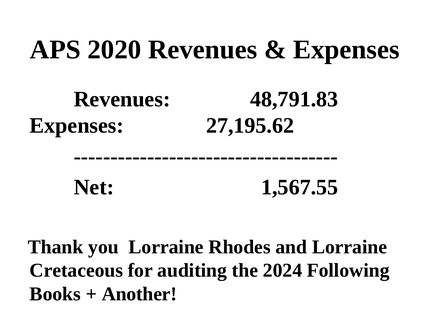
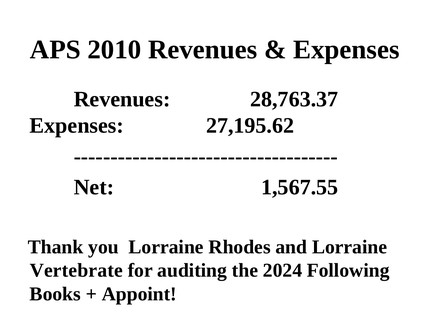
2020: 2020 -> 2010
48,791.83: 48,791.83 -> 28,763.37
Cretaceous: Cretaceous -> Vertebrate
Another: Another -> Appoint
